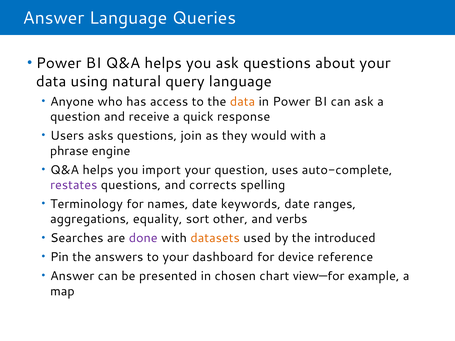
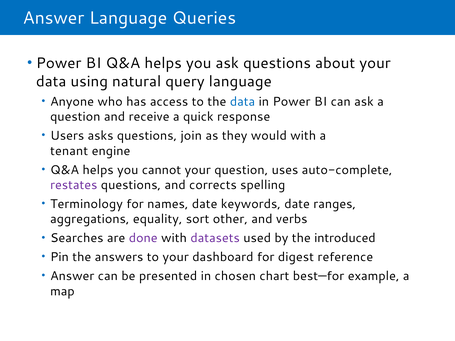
data at (242, 102) colour: orange -> blue
phrase: phrase -> tenant
import: import -> cannot
datasets colour: orange -> purple
device: device -> digest
view—for: view—for -> best—for
